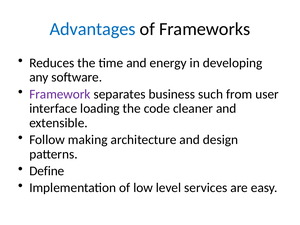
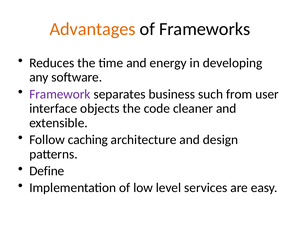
Advantages colour: blue -> orange
loading: loading -> objects
making: making -> caching
